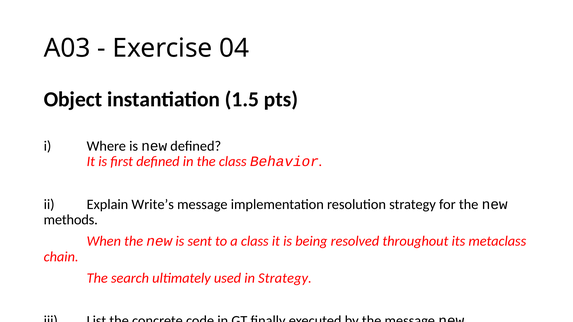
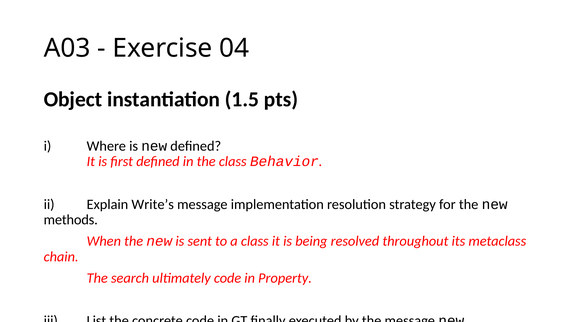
ultimately used: used -> code
in Strategy: Strategy -> Property
